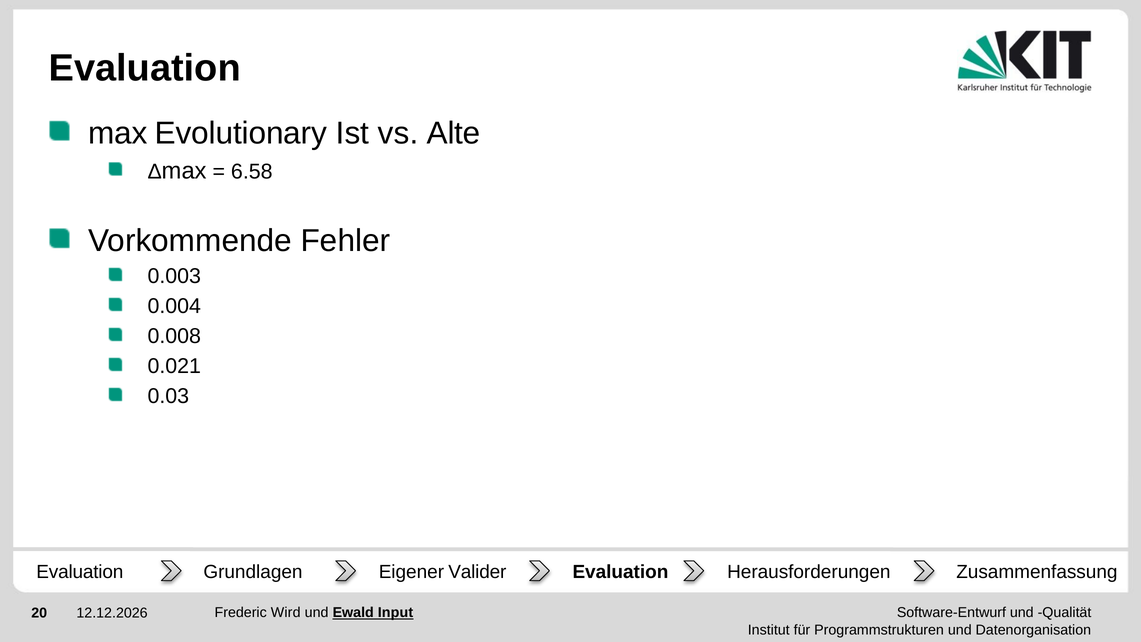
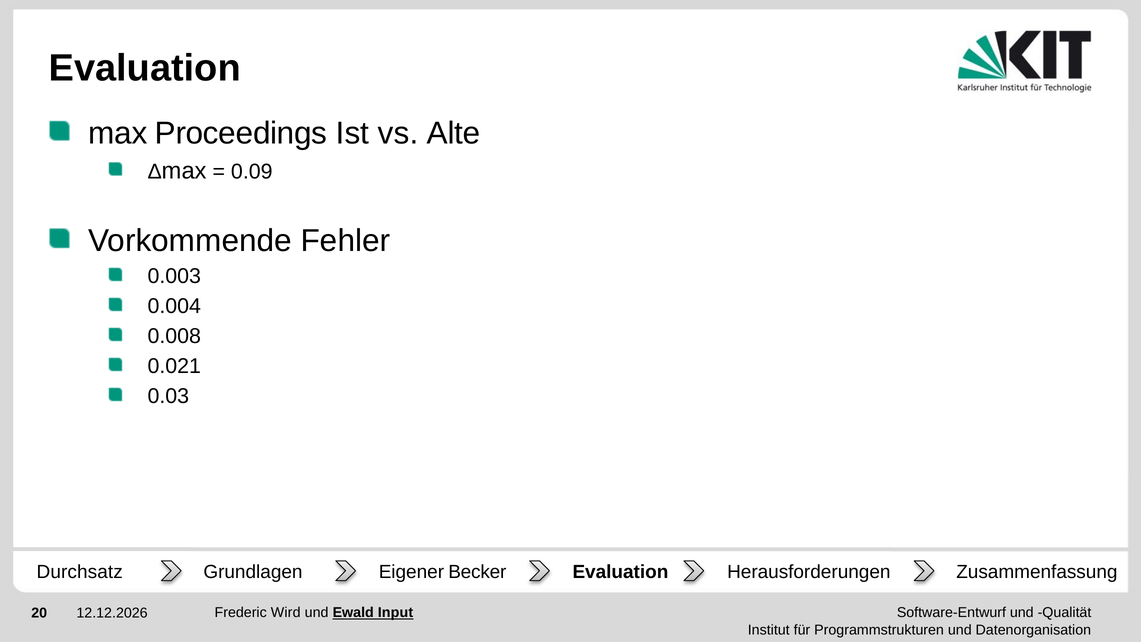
Evolutionary: Evolutionary -> Proceedings
6.58: 6.58 -> 0.09
Evaluation at (80, 572): Evaluation -> Durchsatz
Valider: Valider -> Becker
